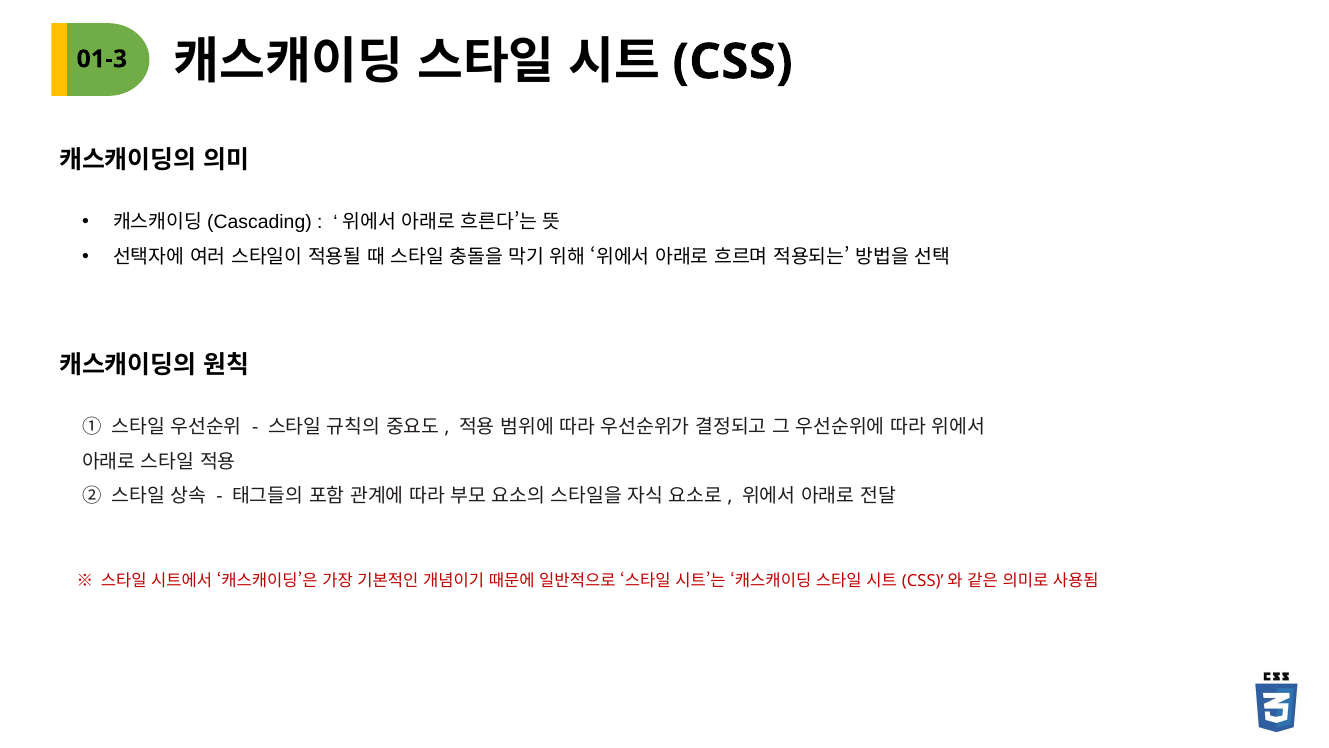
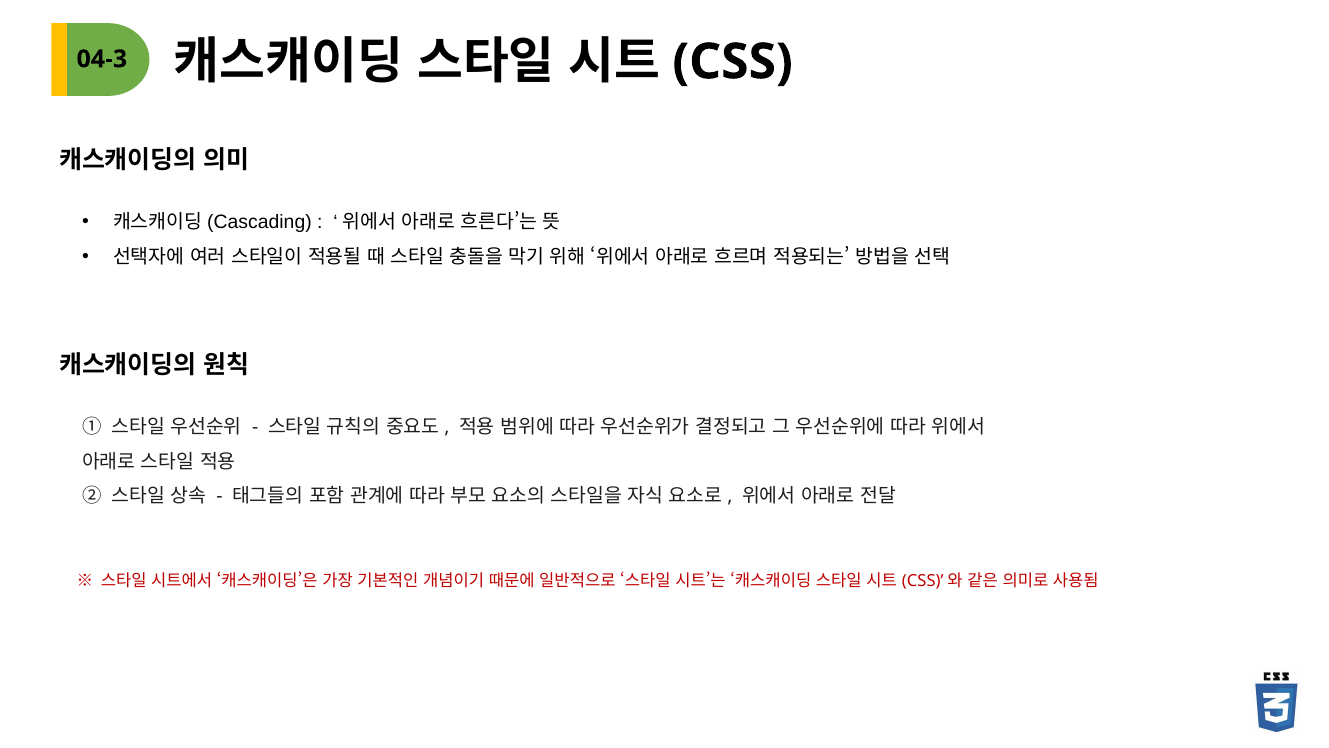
01-3: 01-3 -> 04-3
